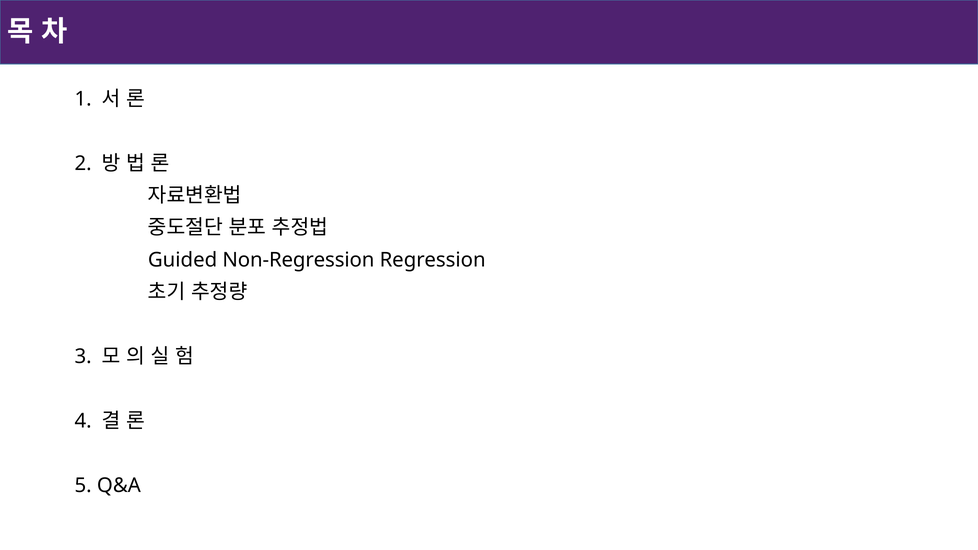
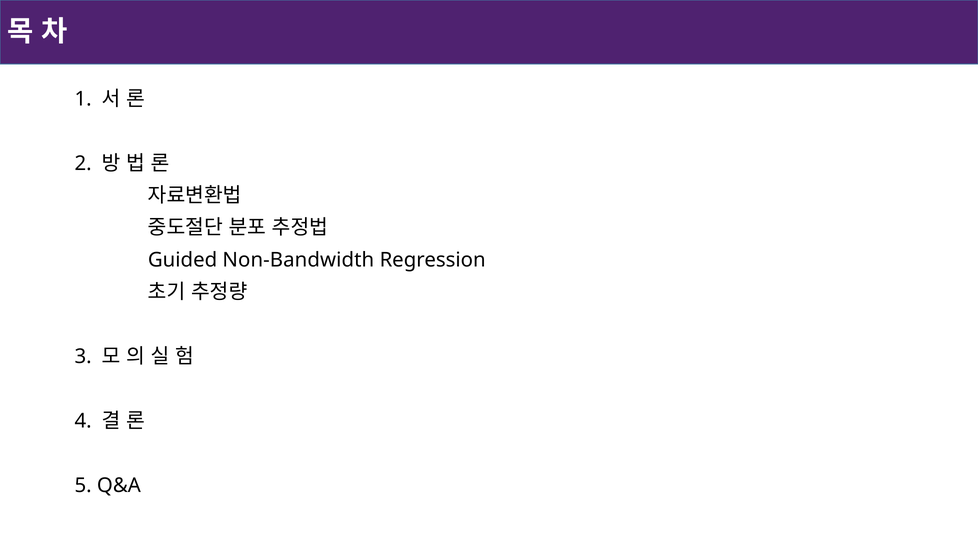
Non-Regression: Non-Regression -> Non-Bandwidth
